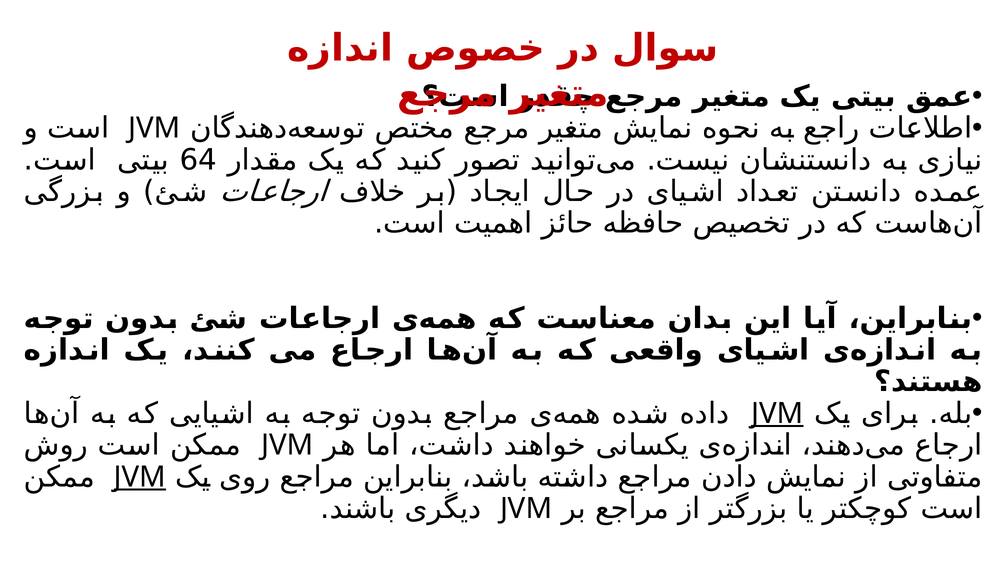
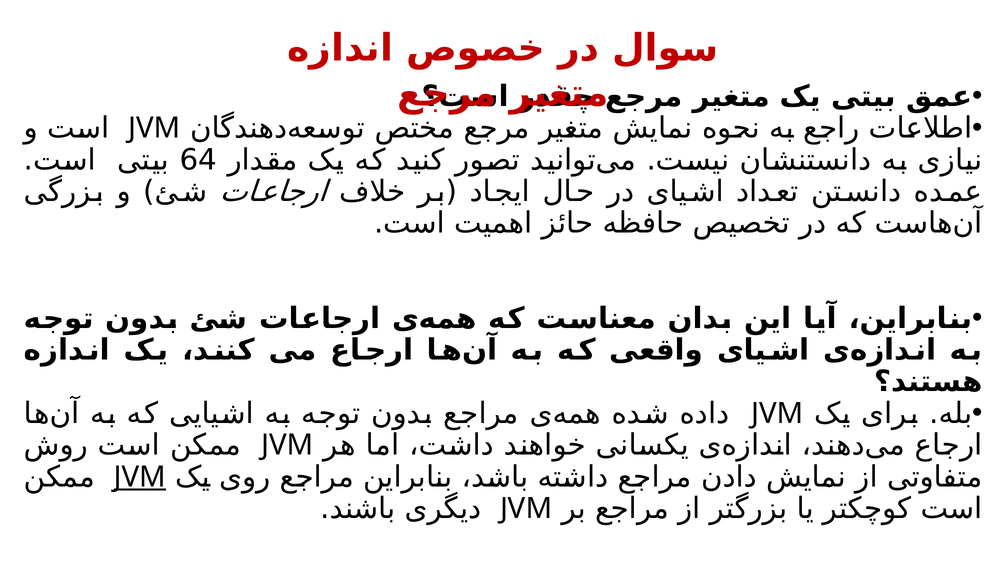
JVM at (777, 414) underline: present -> none
